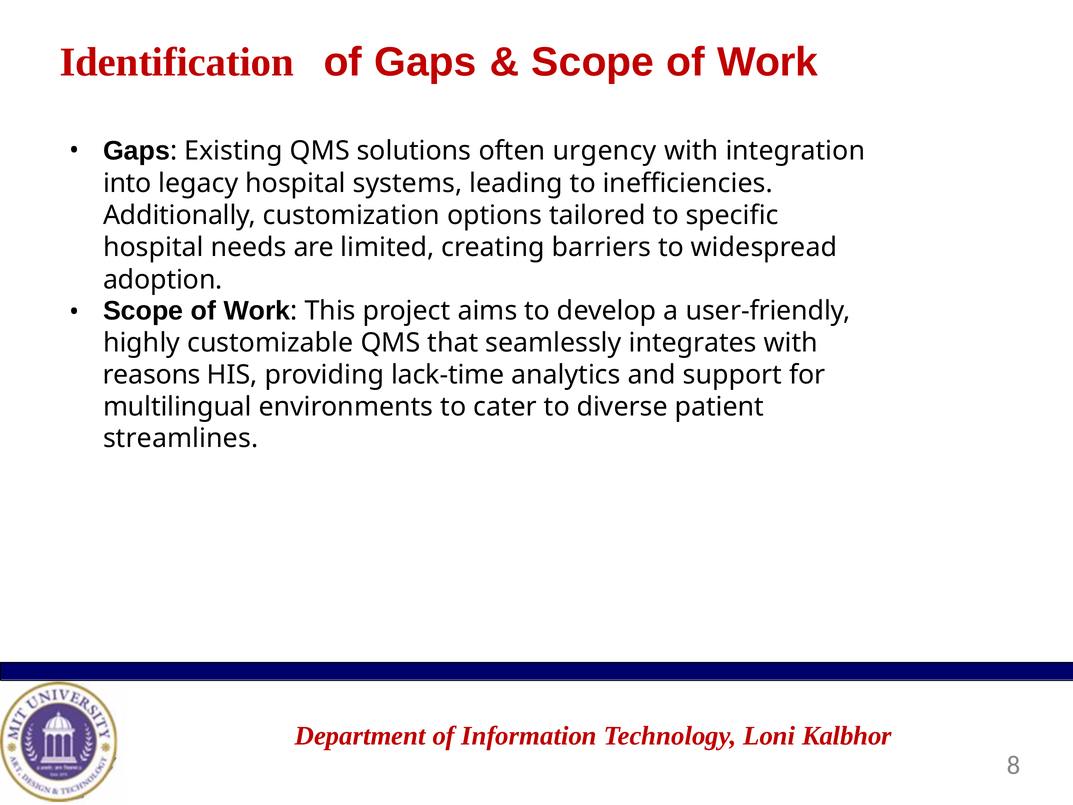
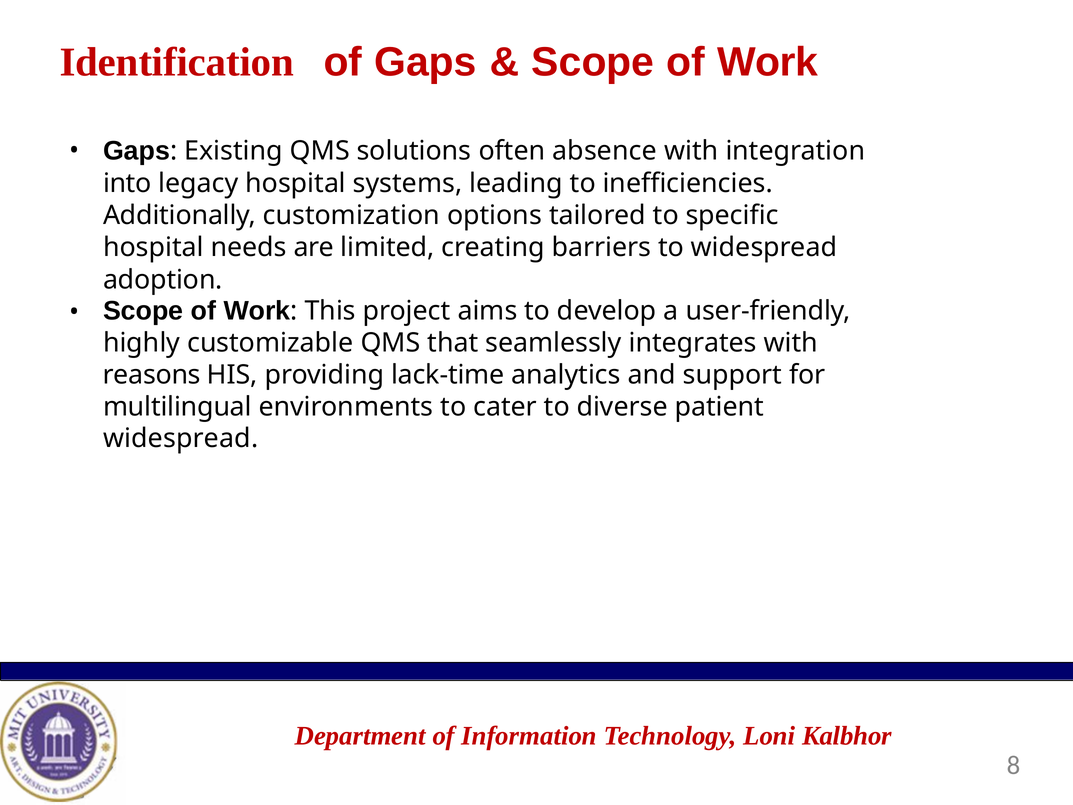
urgency: urgency -> absence
streamlines at (181, 438): streamlines -> widespread
